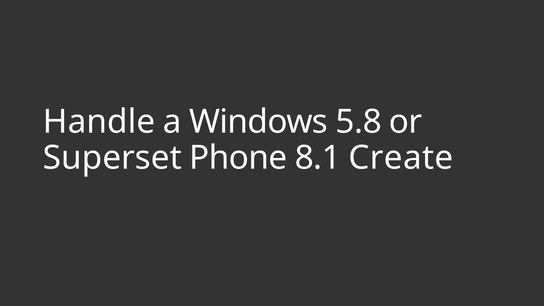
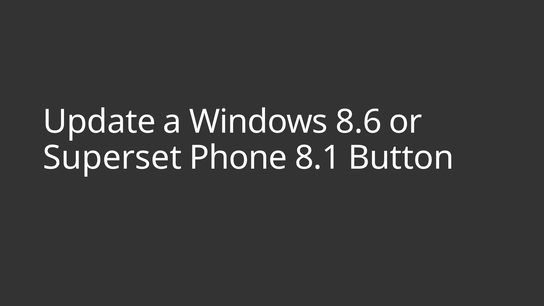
Handle: Handle -> Update
5.8: 5.8 -> 8.6
Create: Create -> Button
